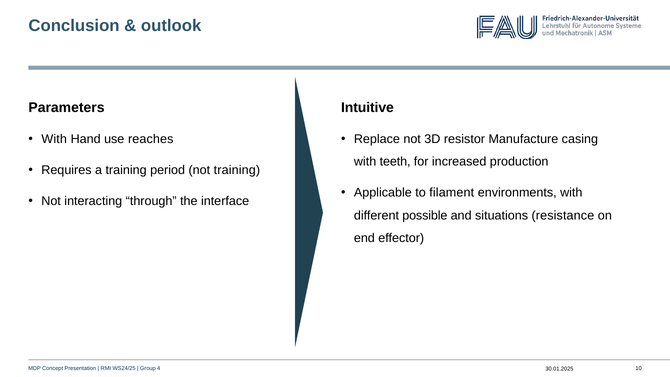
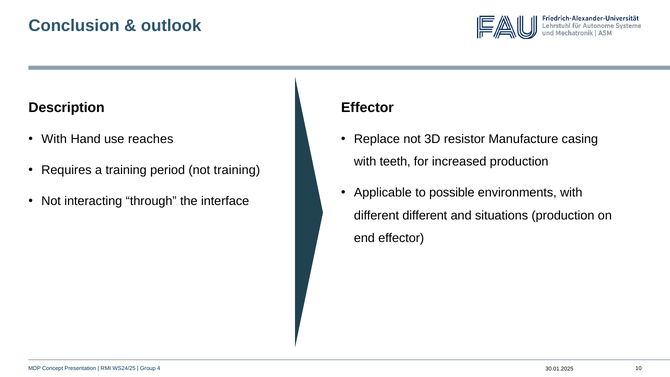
Parameters: Parameters -> Description
Intuitive at (367, 107): Intuitive -> Effector
filament: filament -> possible
different possible: possible -> different
situations resistance: resistance -> production
